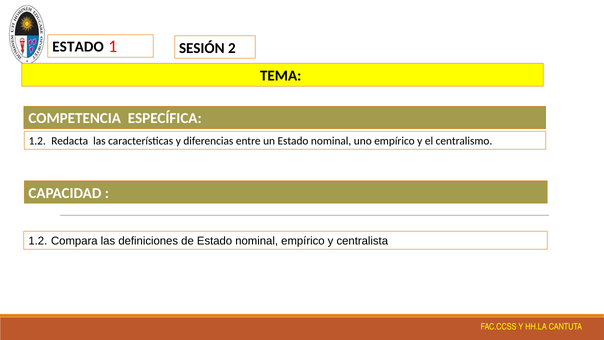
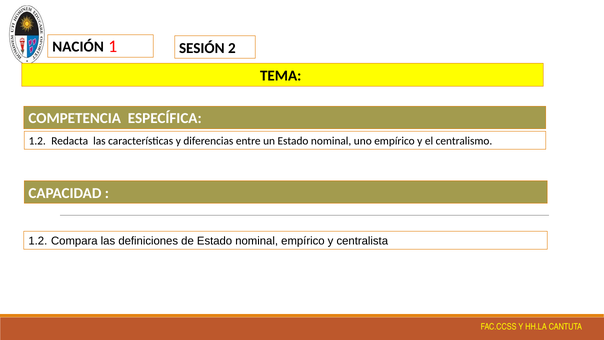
ESTADO at (78, 47): ESTADO -> NACIÓN
